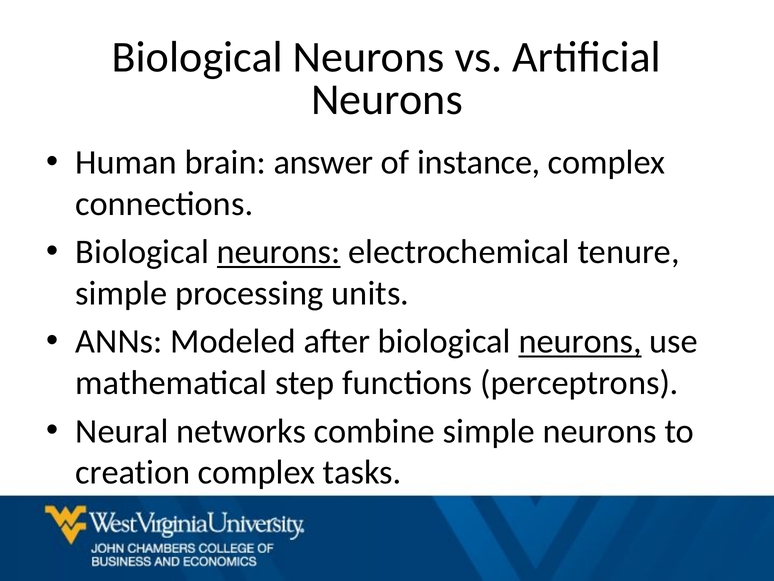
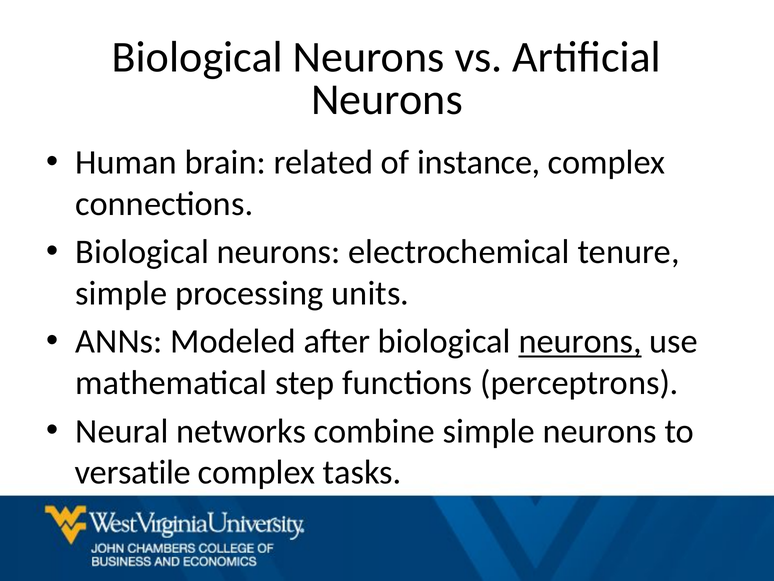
answer: answer -> related
neurons at (279, 252) underline: present -> none
creation: creation -> versatile
